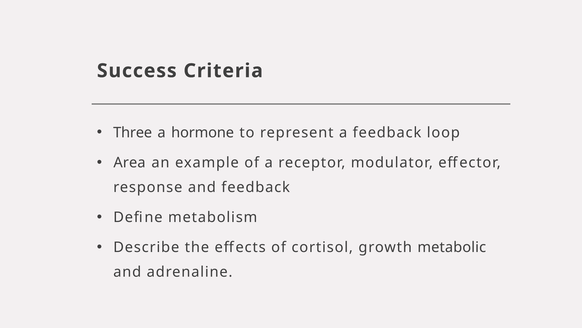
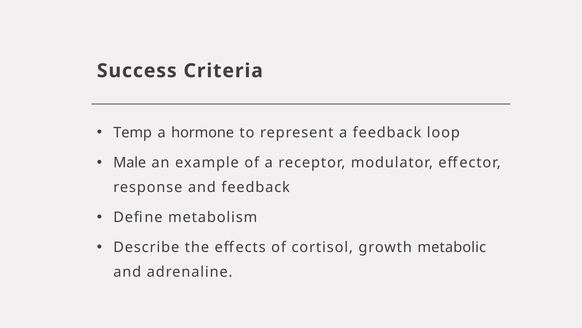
Three: Three -> Temp
Area: Area -> Male
